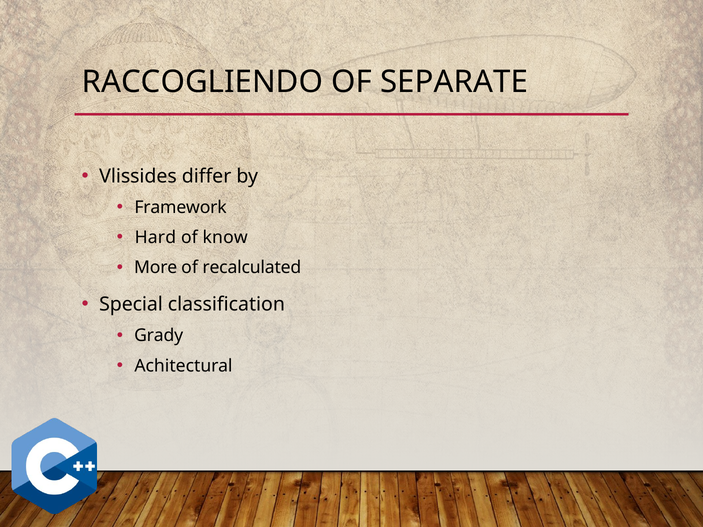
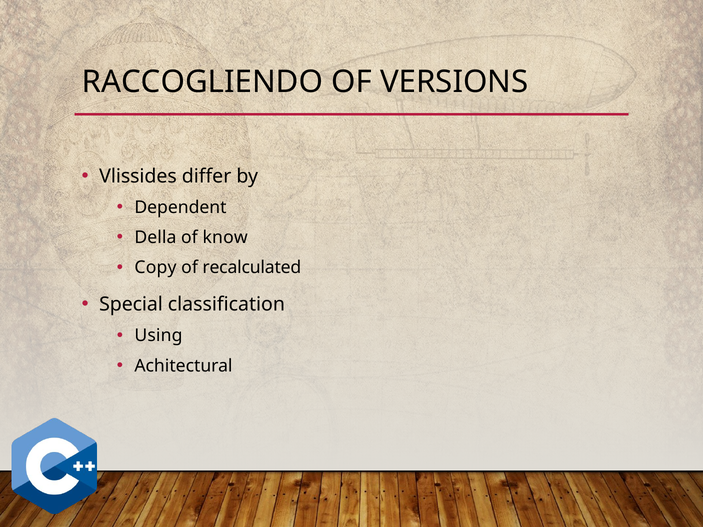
SEPARATE: SEPARATE -> VERSIONS
Framework: Framework -> Dependent
Hard: Hard -> Della
More: More -> Copy
Grady: Grady -> Using
